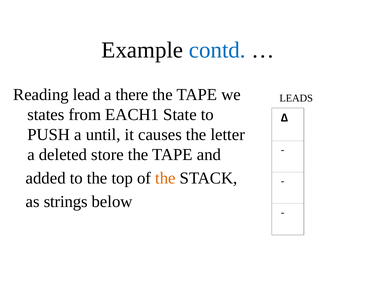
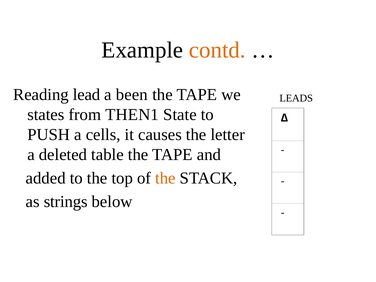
contd colour: blue -> orange
there: there -> been
EACH1: EACH1 -> THEN1
until: until -> cells
store: store -> table
